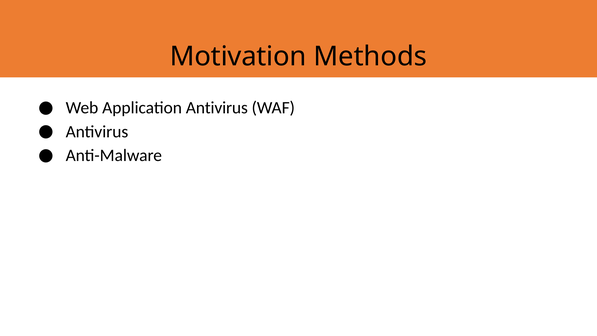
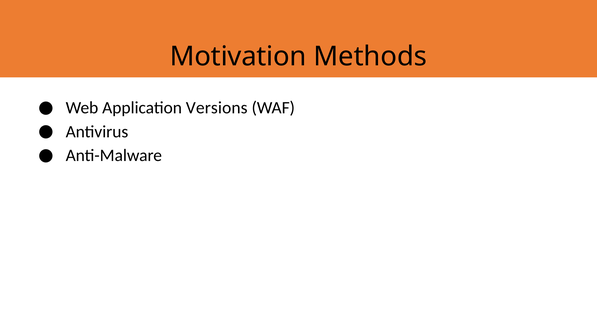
Application Antivirus: Antivirus -> Versions
